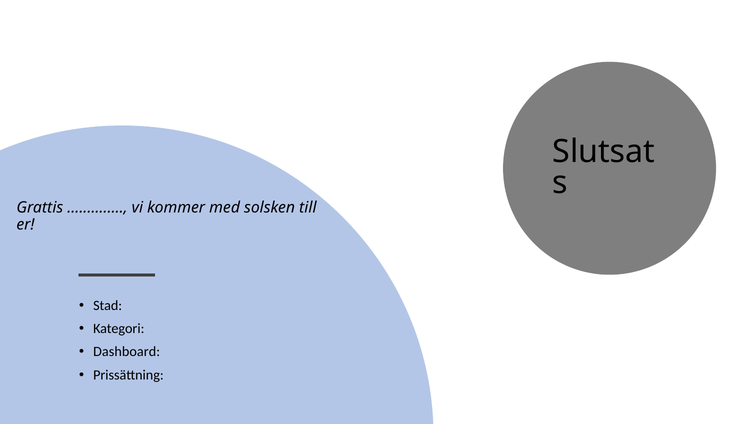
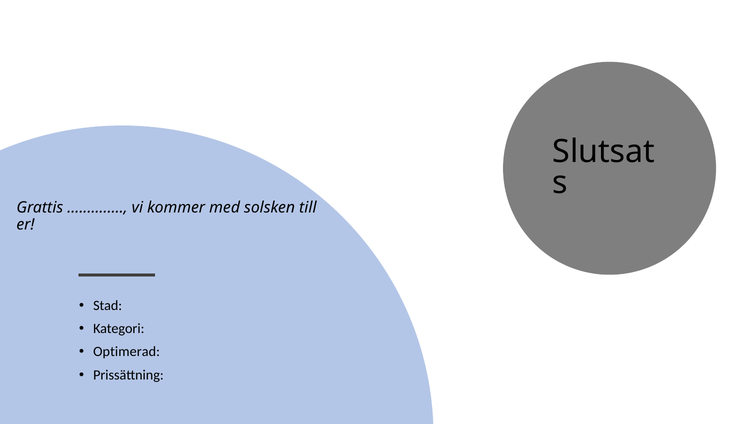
Dashboard: Dashboard -> Optimerad
